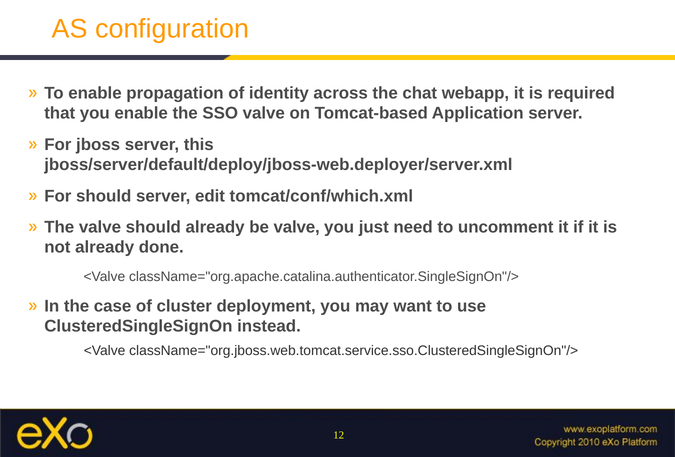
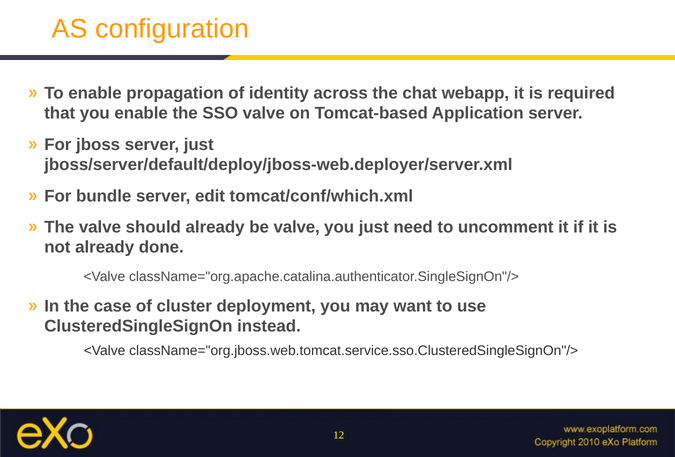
server this: this -> just
For should: should -> bundle
